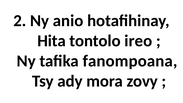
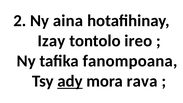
anio: anio -> aina
Hita: Hita -> Izay
ady underline: none -> present
zovy: zovy -> rava
